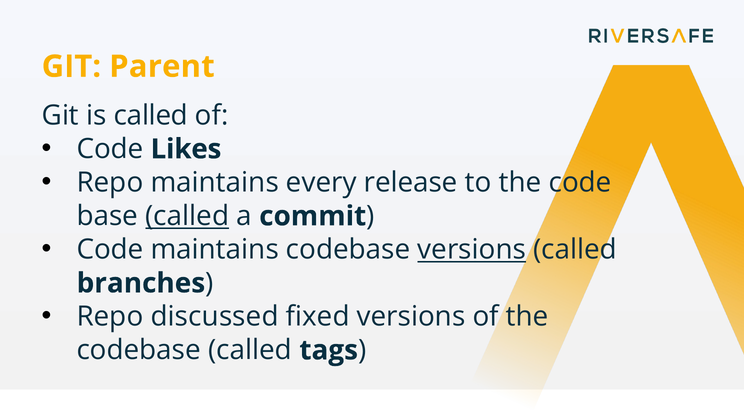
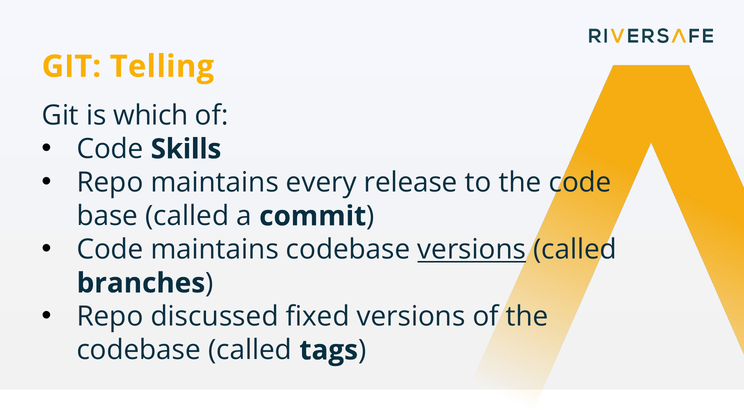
Parent: Parent -> Telling
is called: called -> which
Likes: Likes -> Skills
called at (187, 216) underline: present -> none
